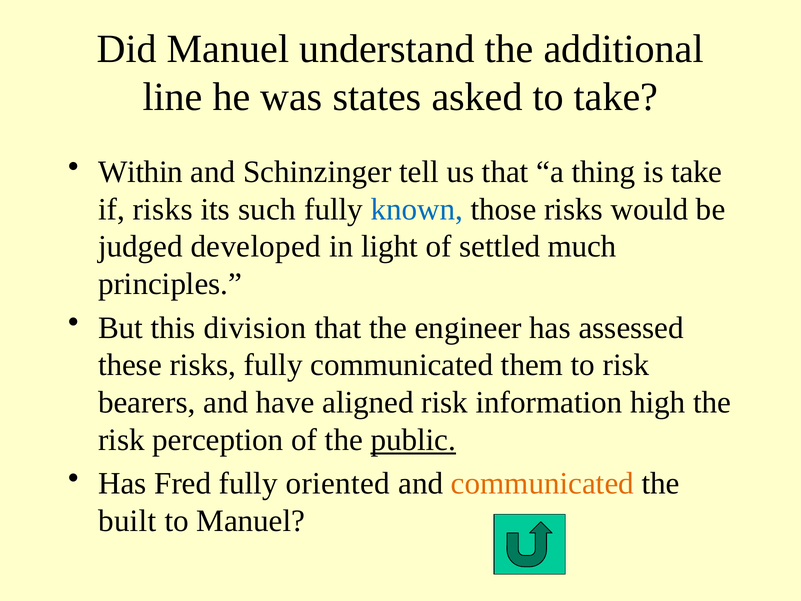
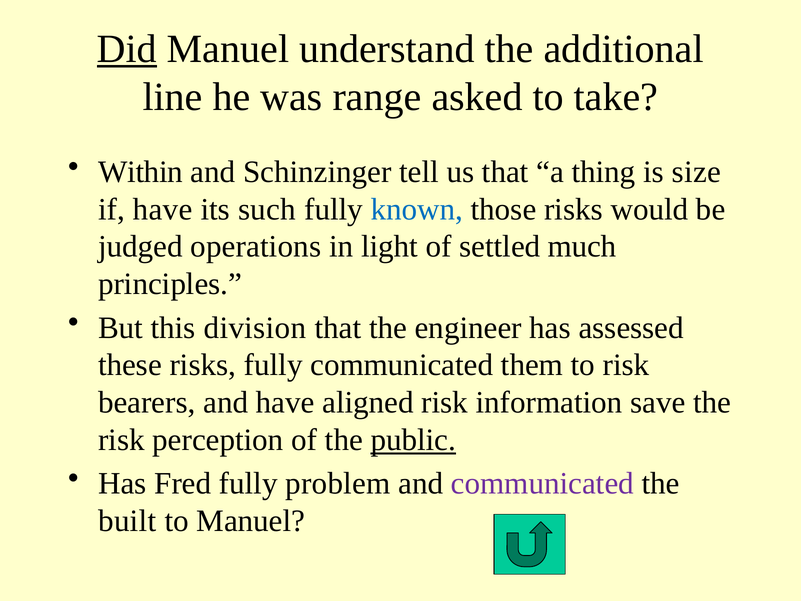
Did underline: none -> present
states: states -> range
is take: take -> size
if risks: risks -> have
developed: developed -> operations
high: high -> save
oriented: oriented -> problem
communicated at (542, 483) colour: orange -> purple
